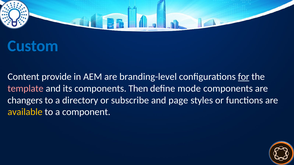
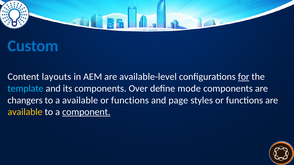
provide: provide -> layouts
branding-level: branding-level -> available-level
template colour: pink -> light blue
Then: Then -> Over
a directory: directory -> available
subscribe at (130, 100): subscribe -> functions
component underline: none -> present
